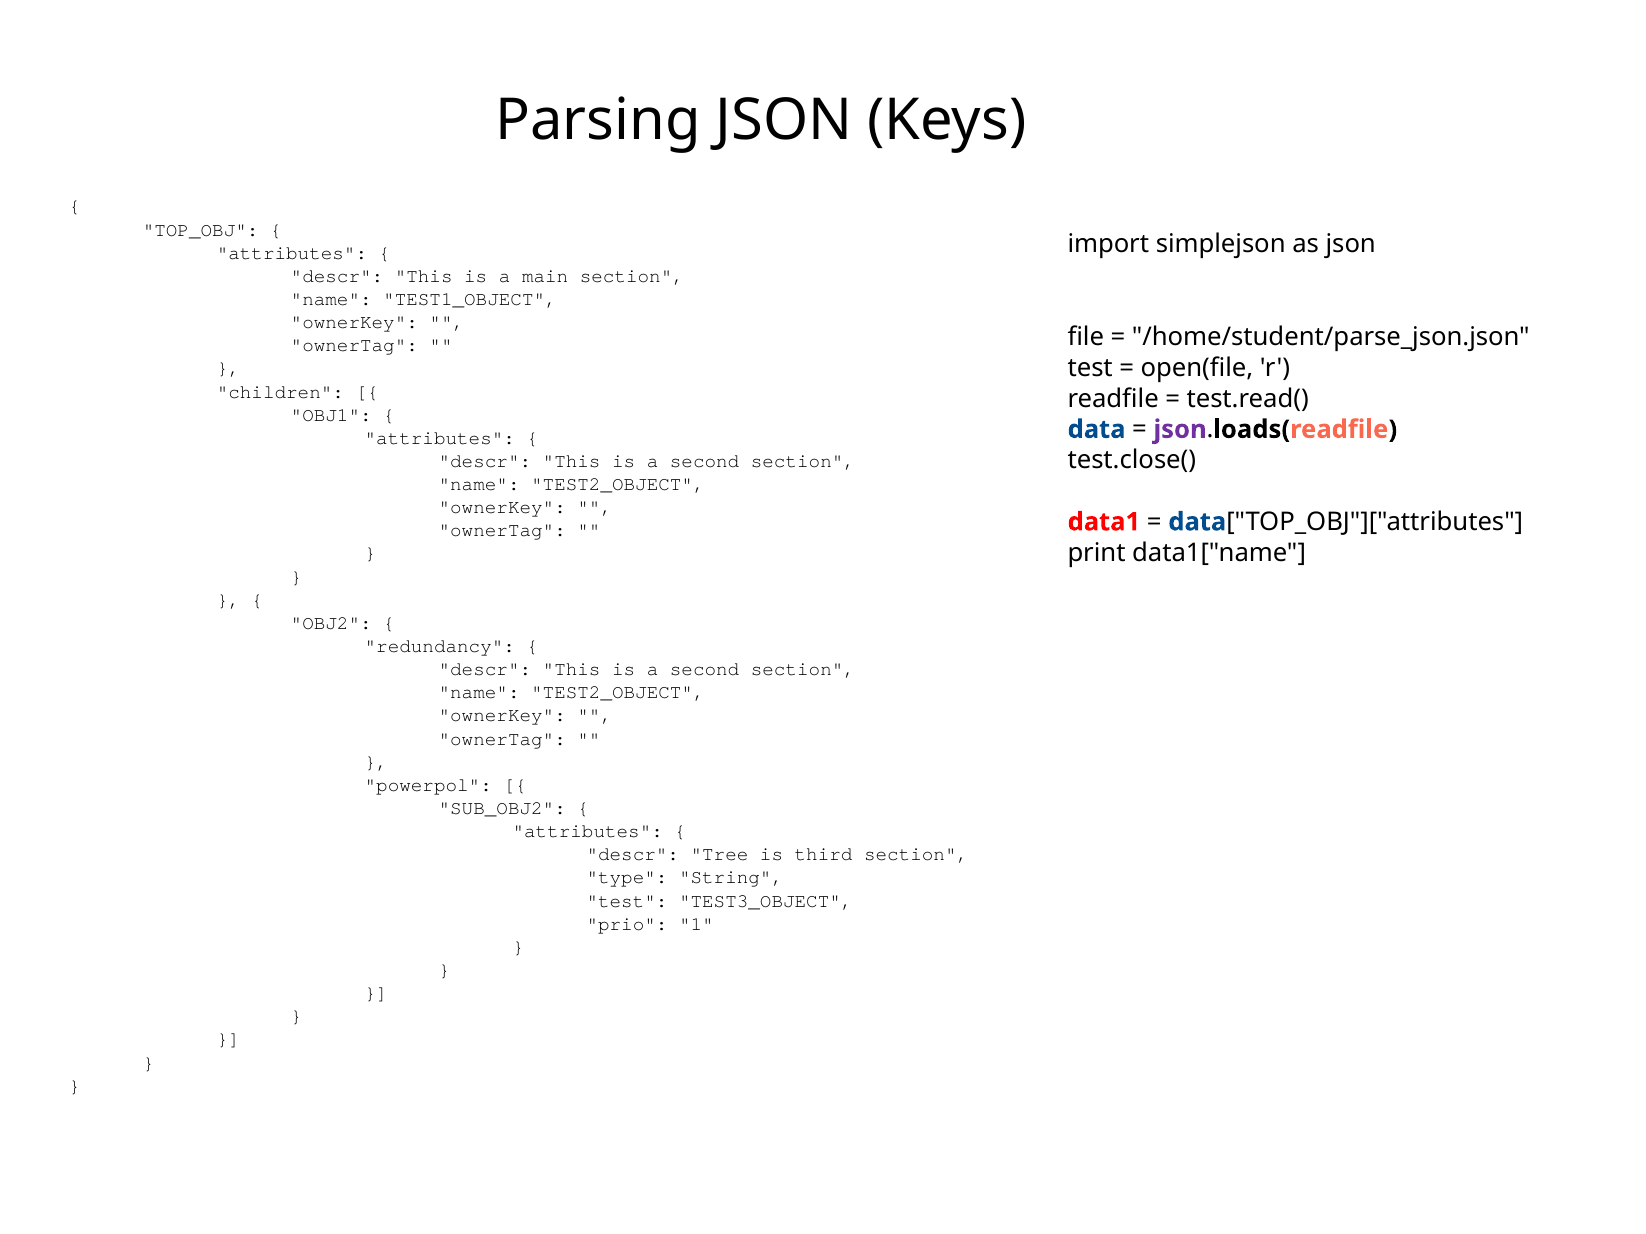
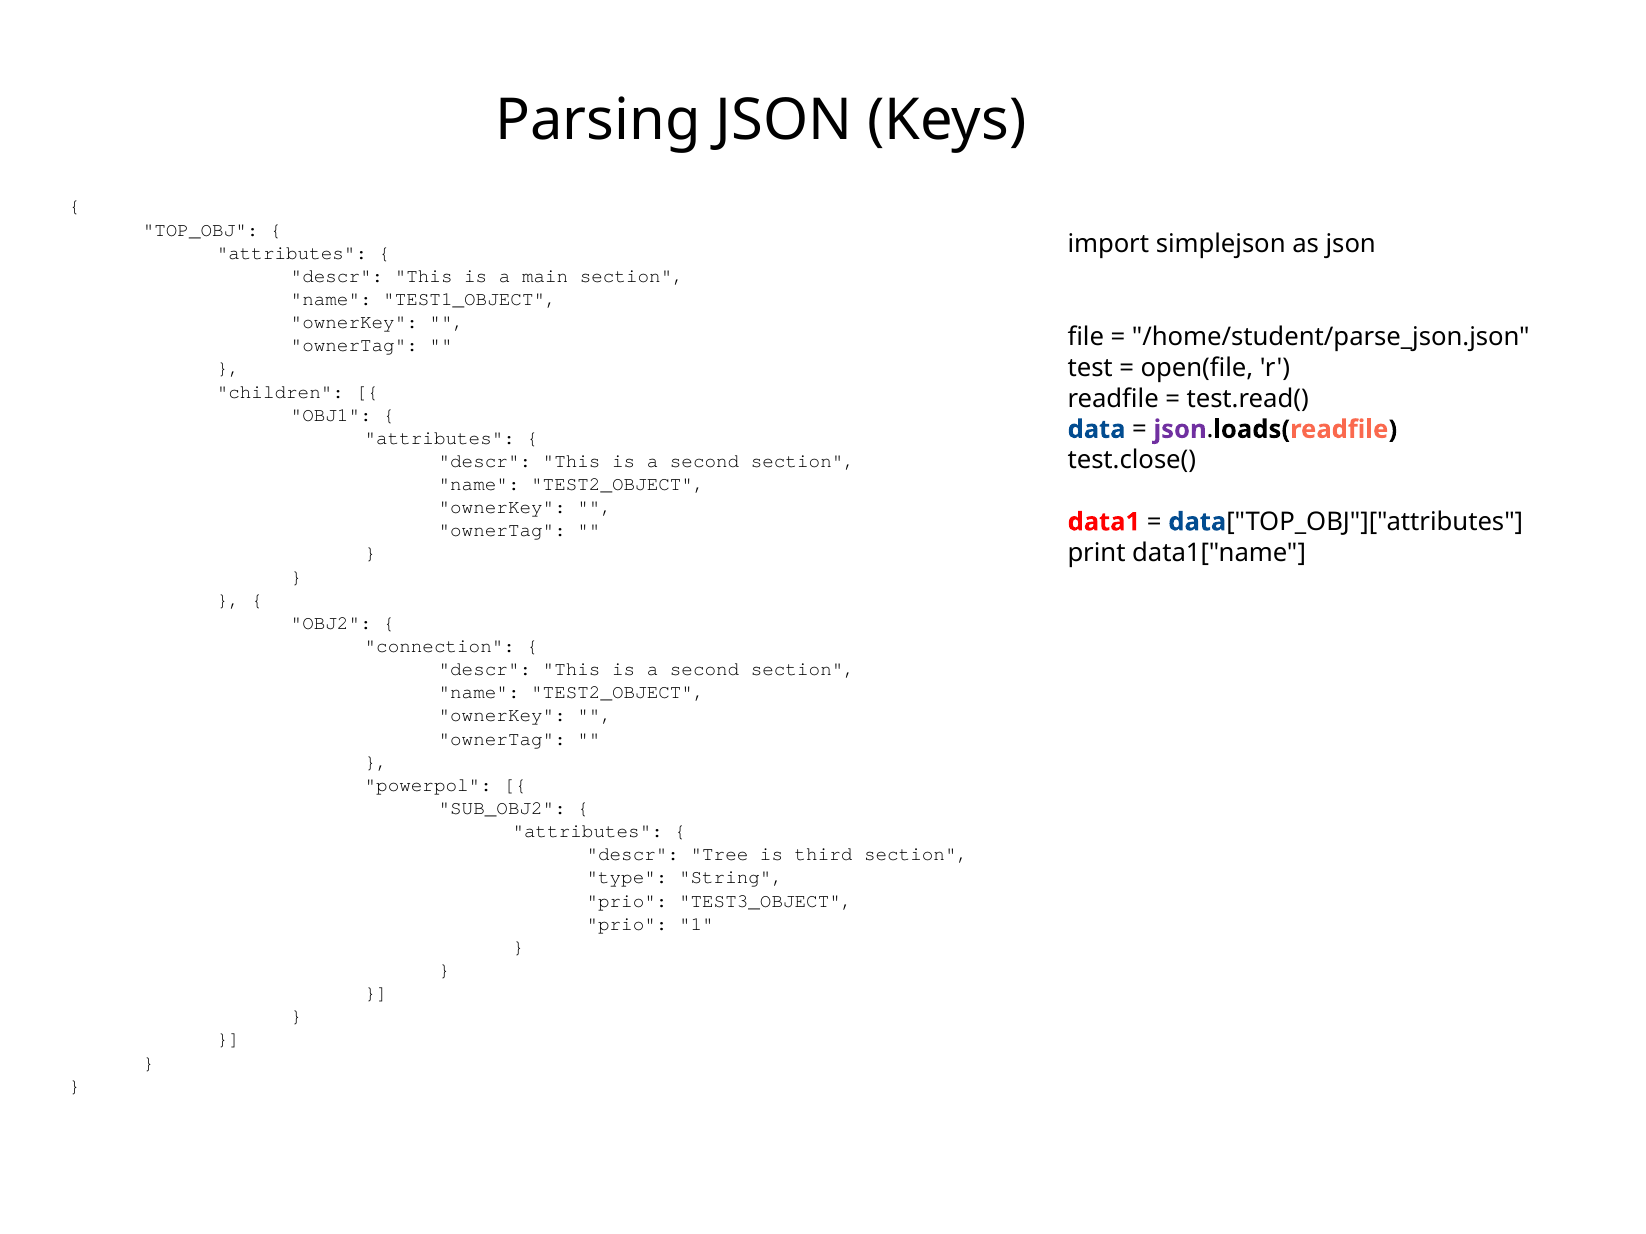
redundancy: redundancy -> connection
test at (627, 901): test -> prio
